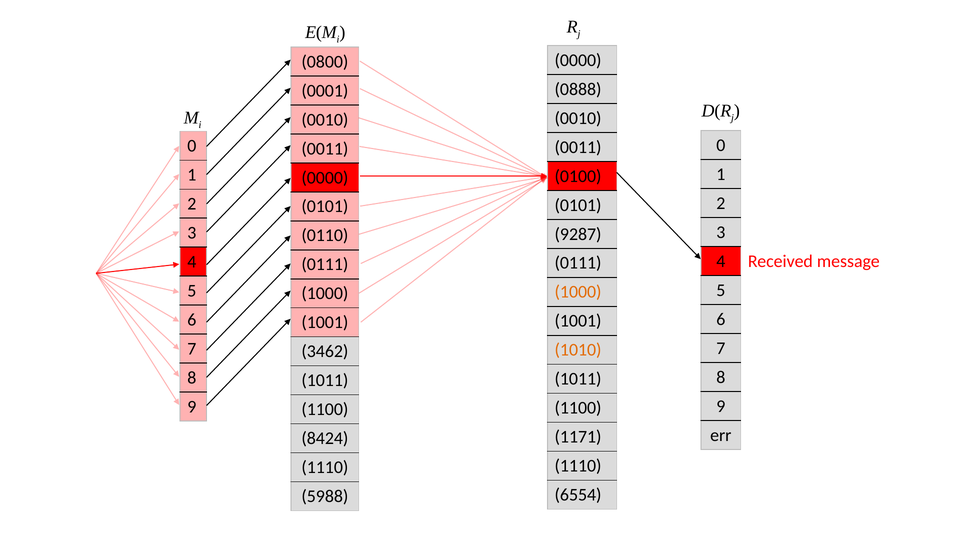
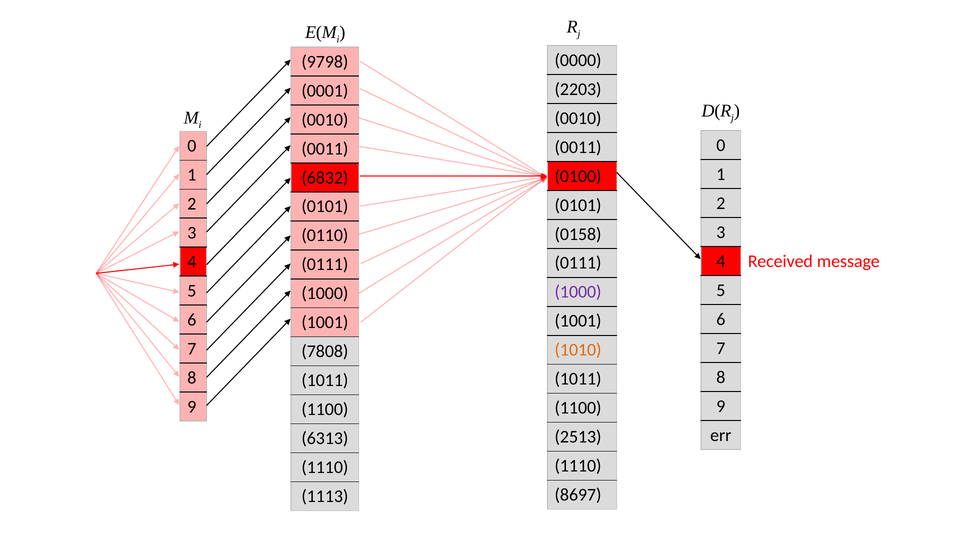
0800: 0800 -> 9798
0888: 0888 -> 2203
0000 at (325, 178): 0000 -> 6832
9287: 9287 -> 0158
1000 at (578, 292) colour: orange -> purple
3462: 3462 -> 7808
1171: 1171 -> 2513
8424: 8424 -> 6313
6554: 6554 -> 8697
5988: 5988 -> 1113
